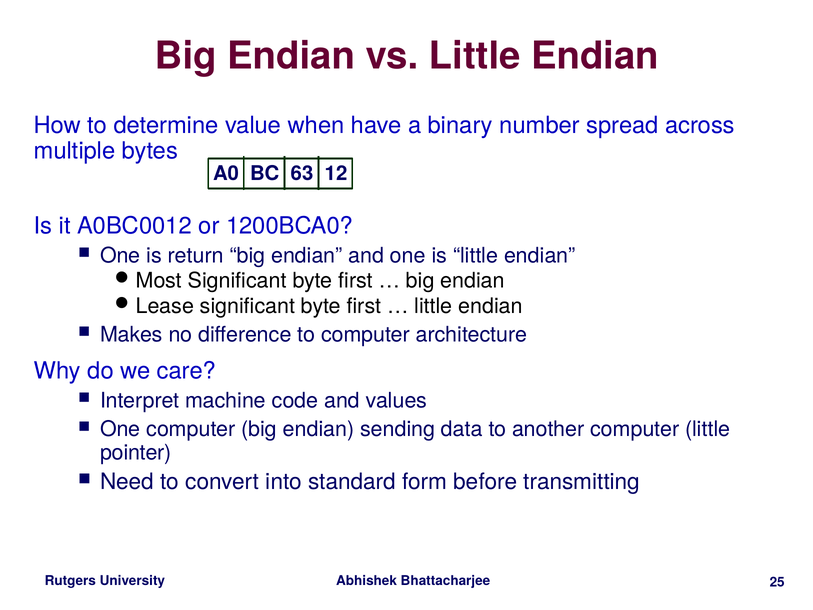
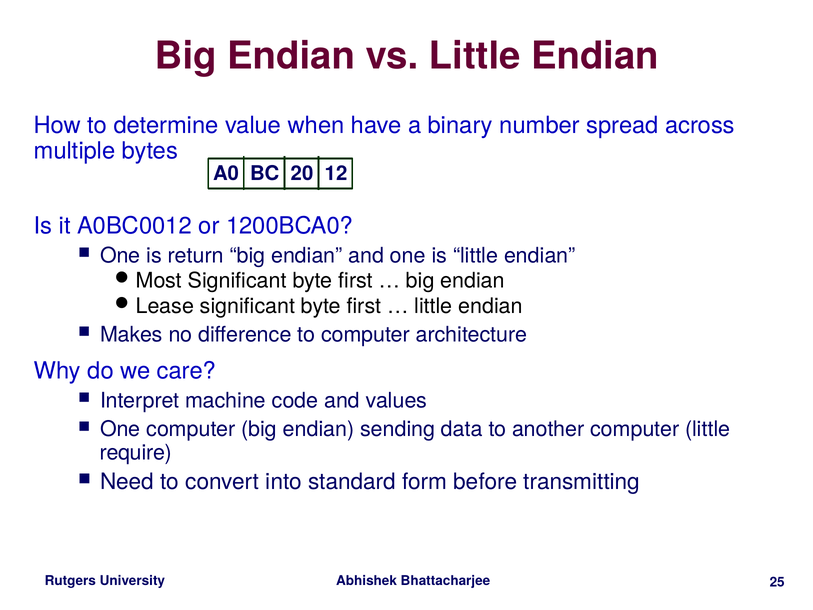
63: 63 -> 20
pointer: pointer -> require
